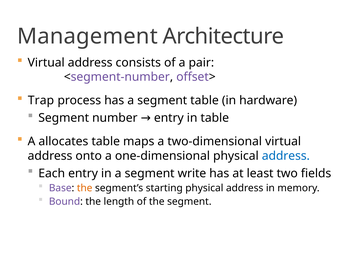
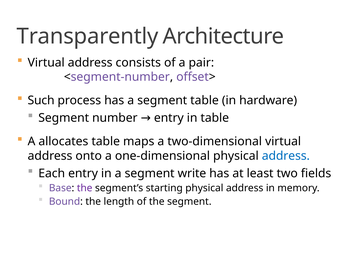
Management: Management -> Transparently
Trap: Trap -> Such
the at (85, 188) colour: orange -> purple
